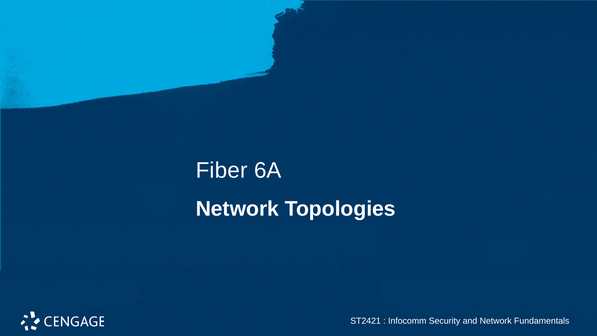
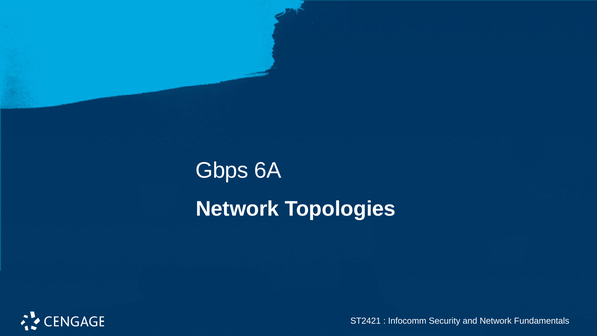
Fiber: Fiber -> Gbps
